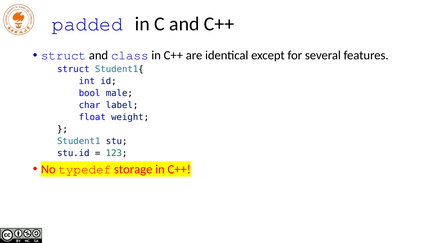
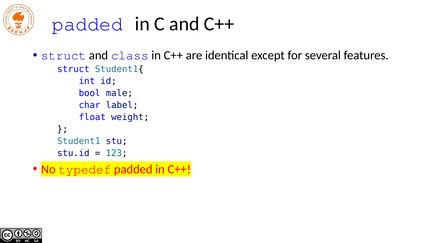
typedef storage: storage -> padded
